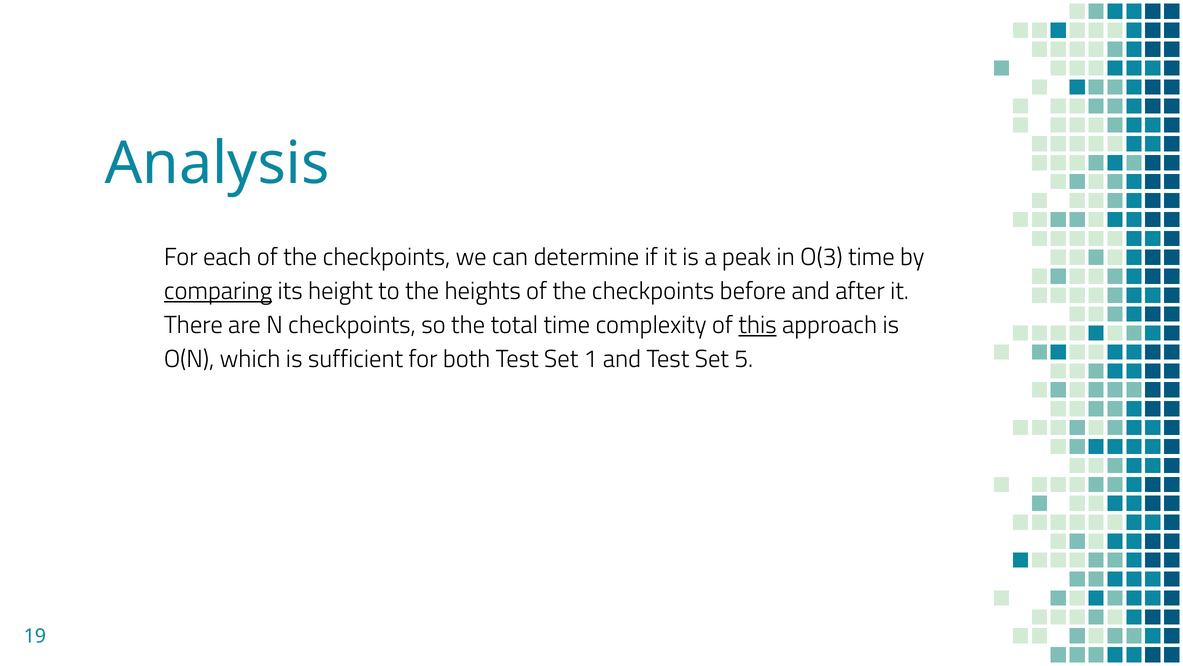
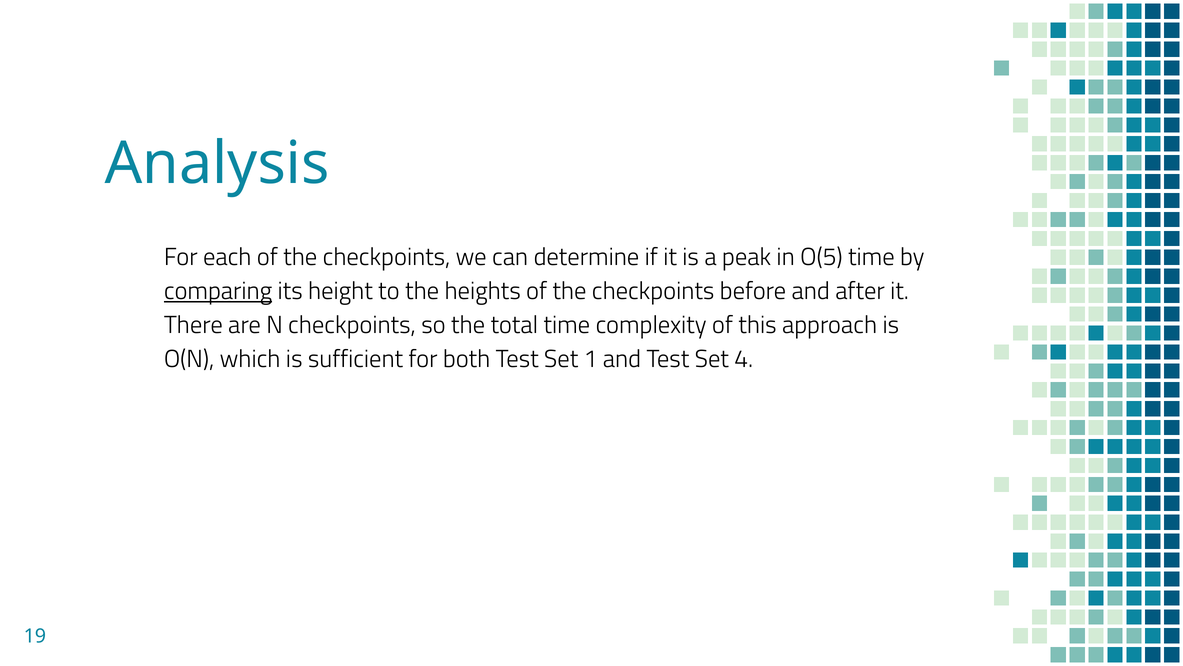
O(3: O(3 -> O(5
this underline: present -> none
5: 5 -> 4
